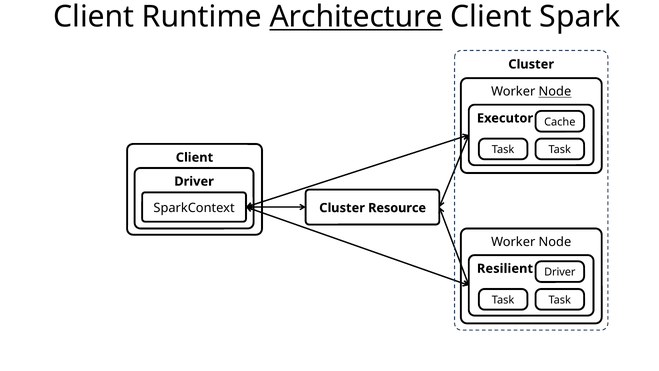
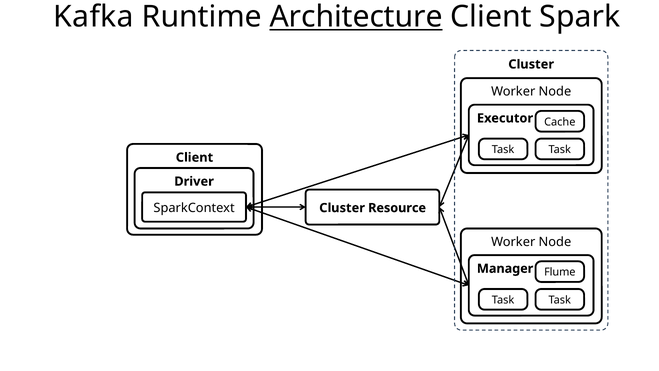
Client at (94, 17): Client -> Kafka
Node at (555, 92) underline: present -> none
Resilient: Resilient -> Manager
Driver at (560, 272): Driver -> Flume
